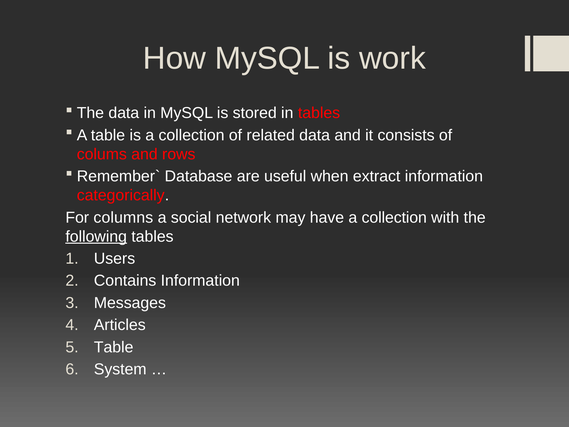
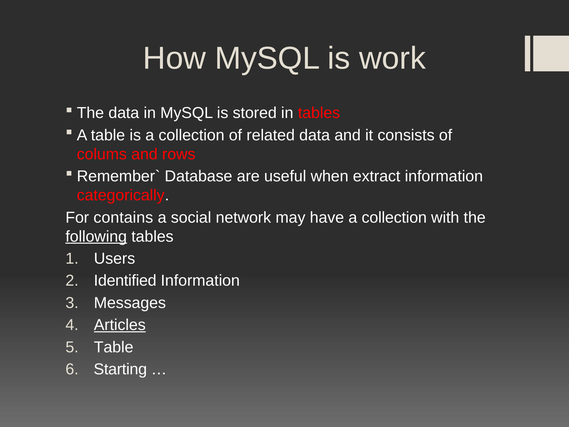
columns: columns -> contains
Contains: Contains -> Identified
Articles underline: none -> present
System: System -> Starting
